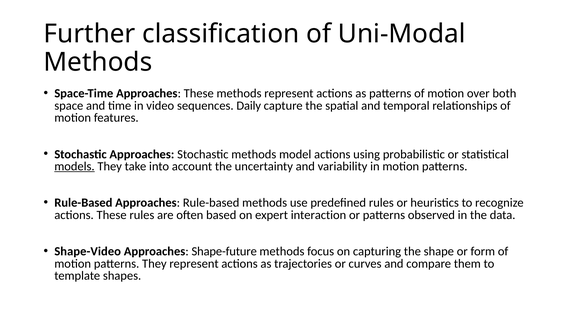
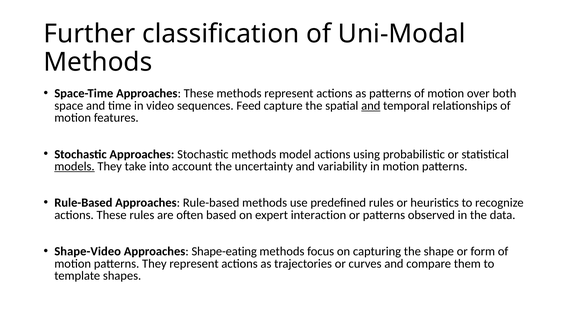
Daily: Daily -> Feed
and at (371, 106) underline: none -> present
Shape-future: Shape-future -> Shape-eating
